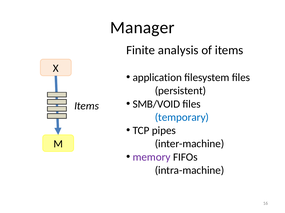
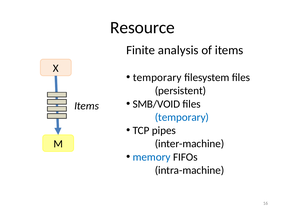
Manager: Manager -> Resource
application at (157, 78): application -> temporary
memory colour: purple -> blue
